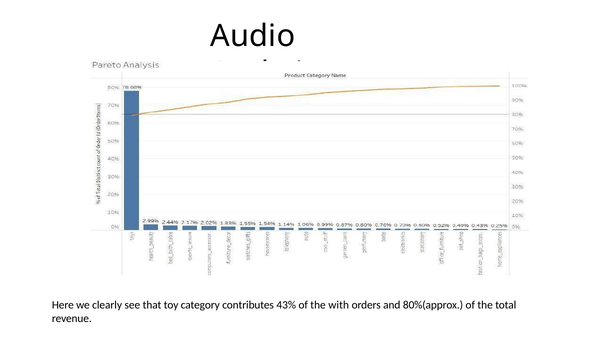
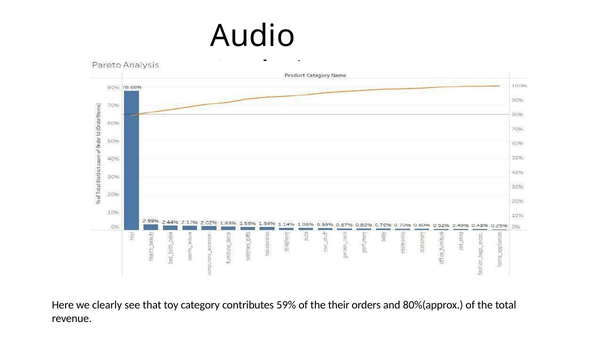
43%: 43% -> 59%
with: with -> their
